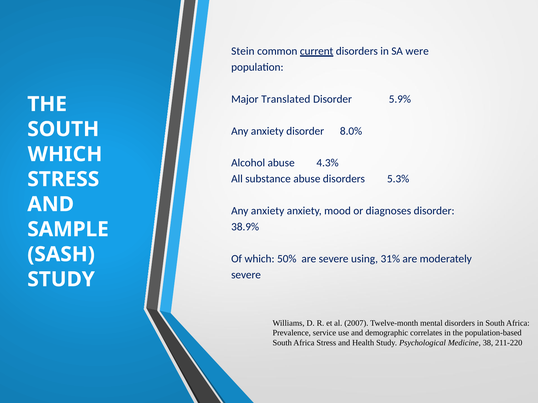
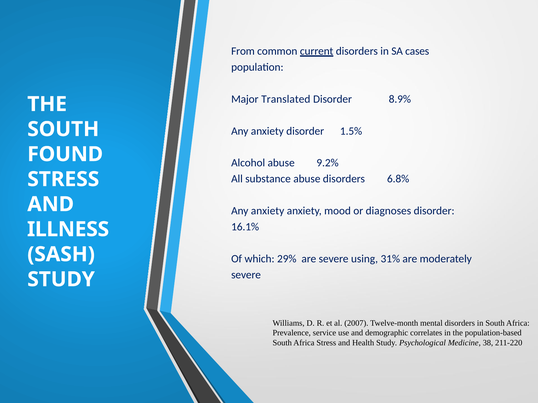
Stein: Stein -> From
were: were -> cases
5.9%: 5.9% -> 8.9%
8.0%: 8.0% -> 1.5%
WHICH at (65, 154): WHICH -> FOUND
4.3%: 4.3% -> 9.2%
5.3%: 5.3% -> 6.8%
38.9%: 38.9% -> 16.1%
SAMPLE: SAMPLE -> ILLNESS
50%: 50% -> 29%
